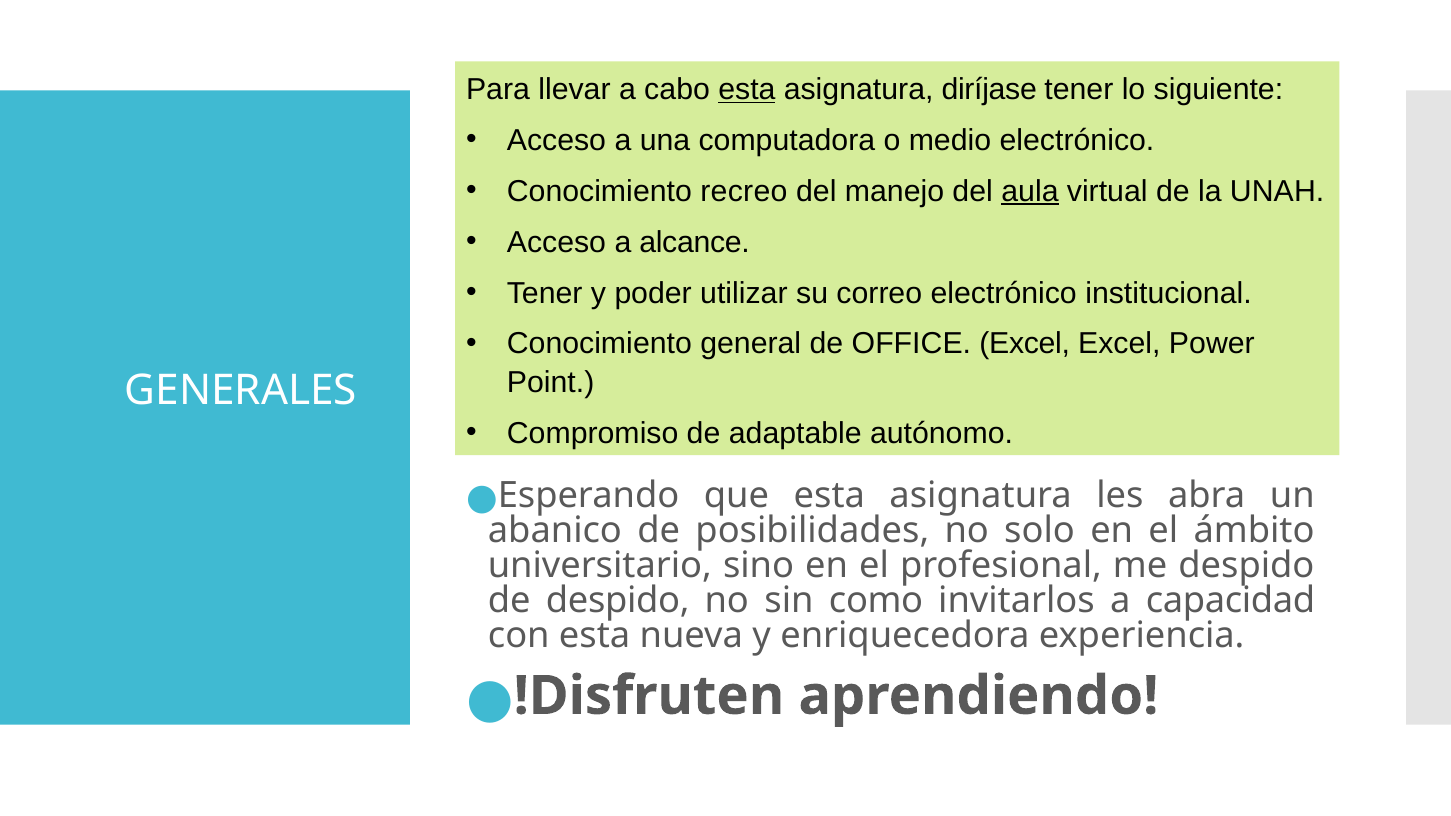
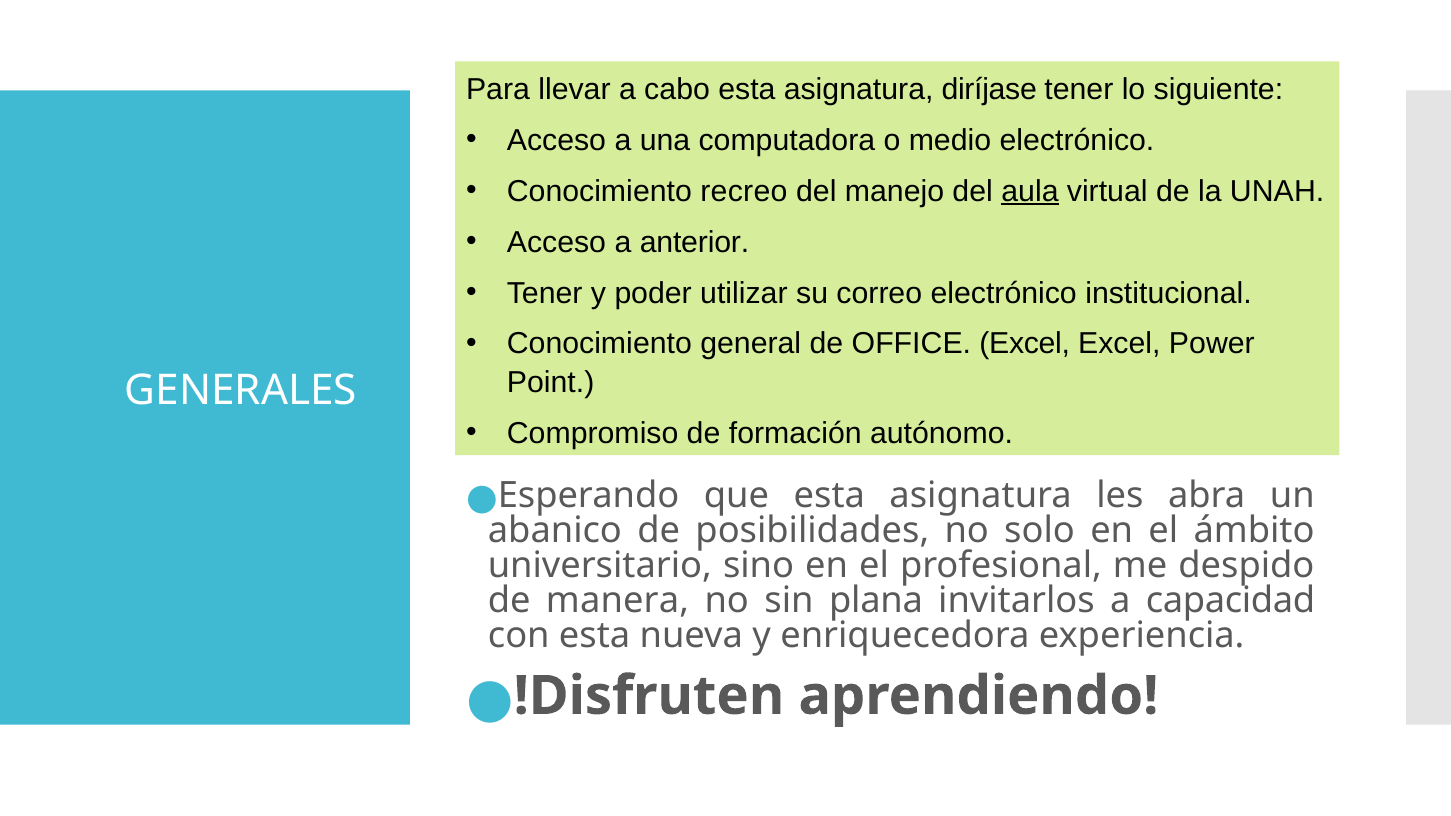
esta at (747, 90) underline: present -> none
alcance: alcance -> anterior
adaptable: adaptable -> formación
de despido: despido -> manera
como: como -> plana
